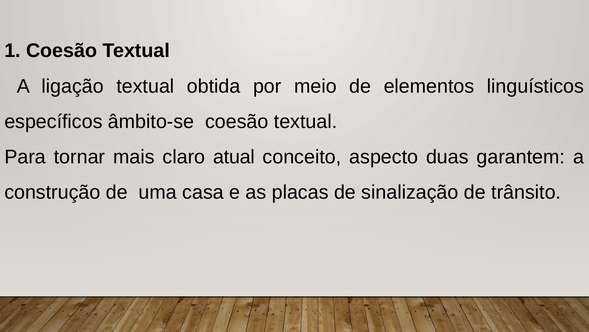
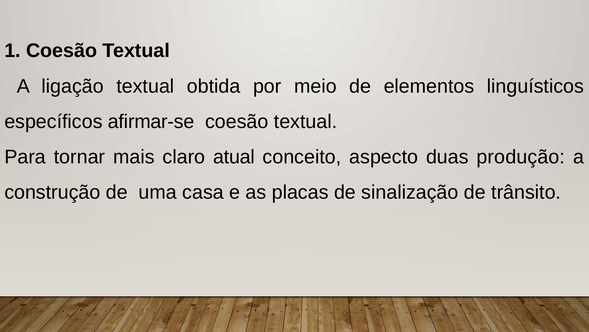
âmbito-se: âmbito-se -> afirmar-se
garantem: garantem -> produção
